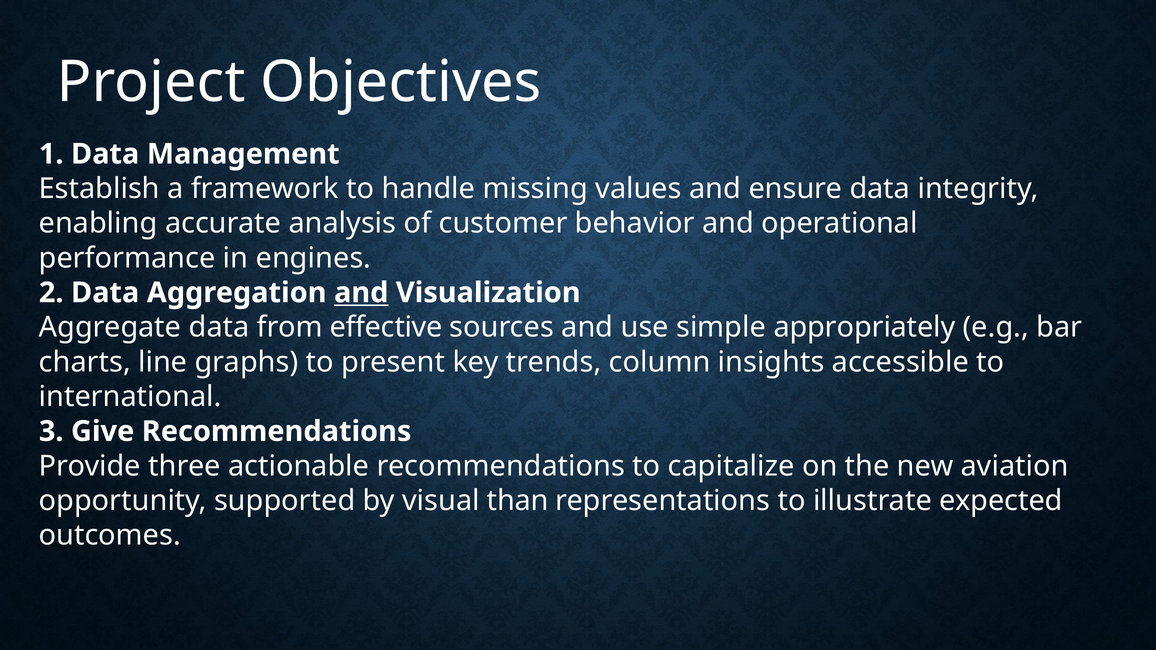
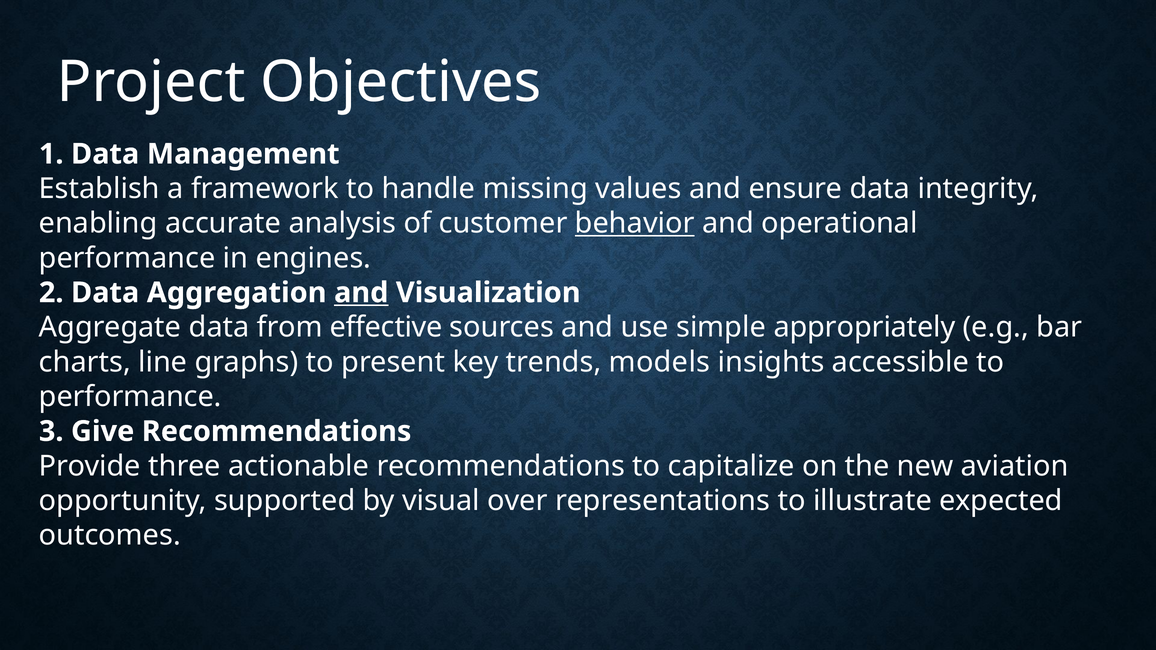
behavior underline: none -> present
column: column -> models
international at (130, 397): international -> performance
than: than -> over
